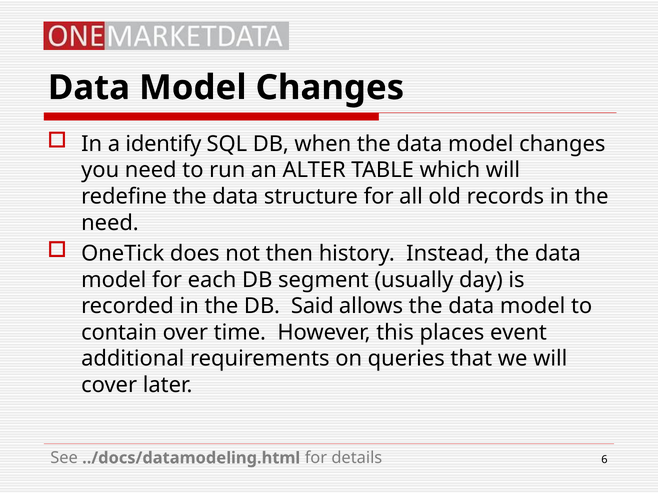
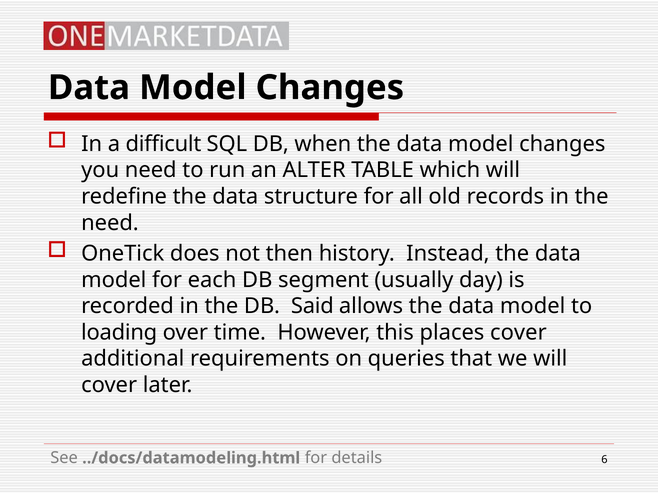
identify: identify -> difficult
contain: contain -> loading
places event: event -> cover
